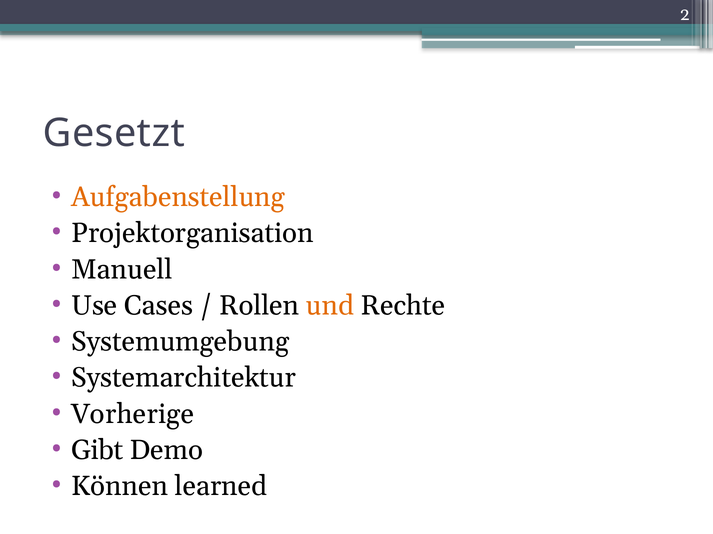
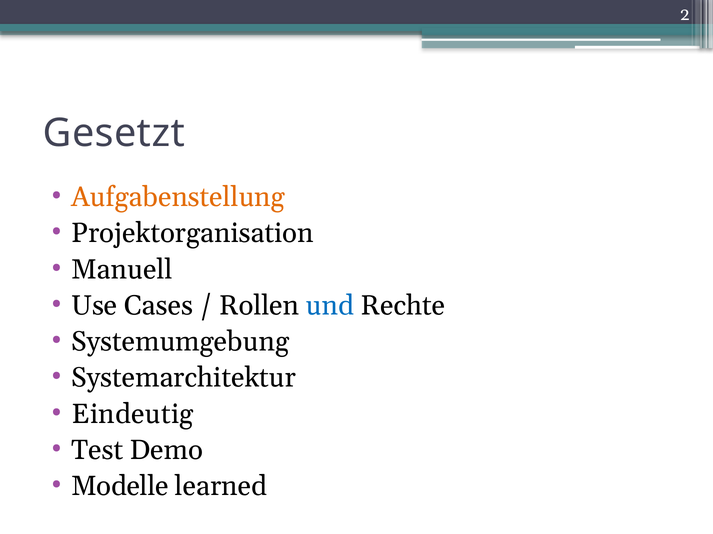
und colour: orange -> blue
Vorherige: Vorherige -> Eindeutig
Gibt: Gibt -> Test
Können: Können -> Modelle
